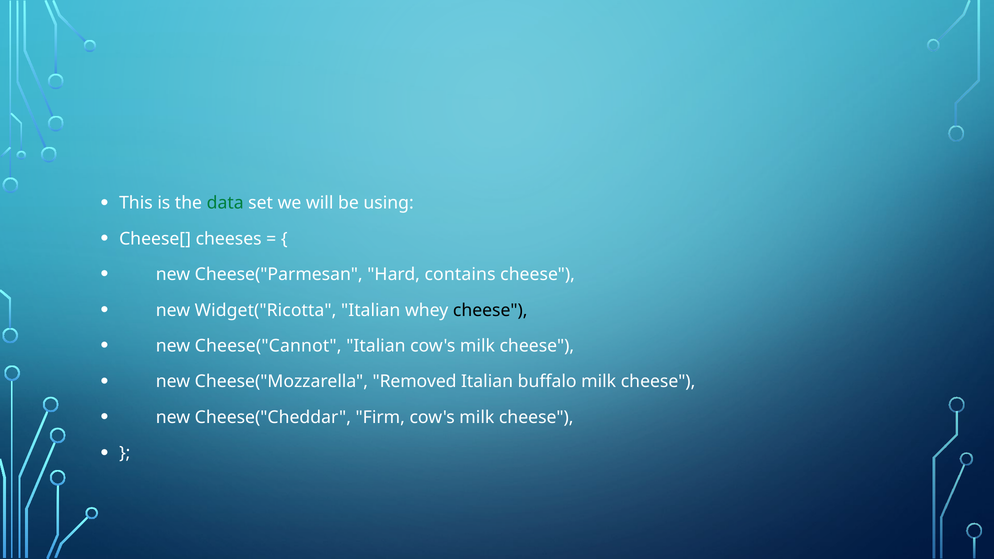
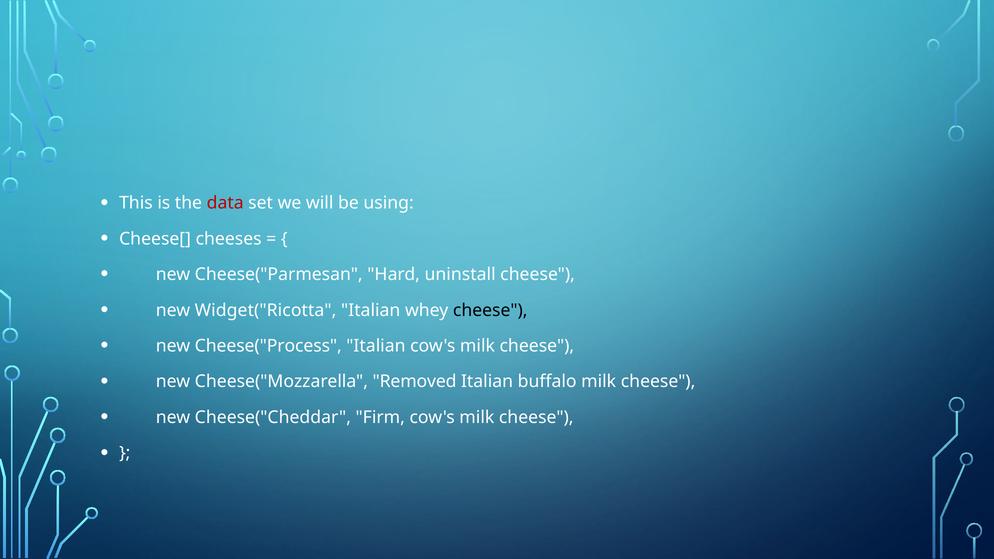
data colour: green -> red
contains: contains -> uninstall
Cheese("Cannot: Cheese("Cannot -> Cheese("Process
